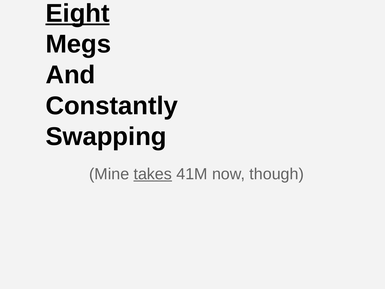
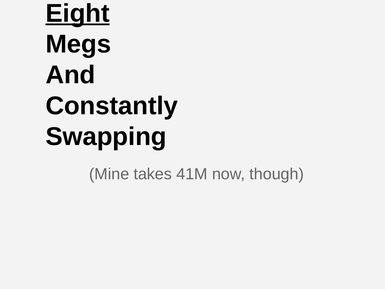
takes underline: present -> none
